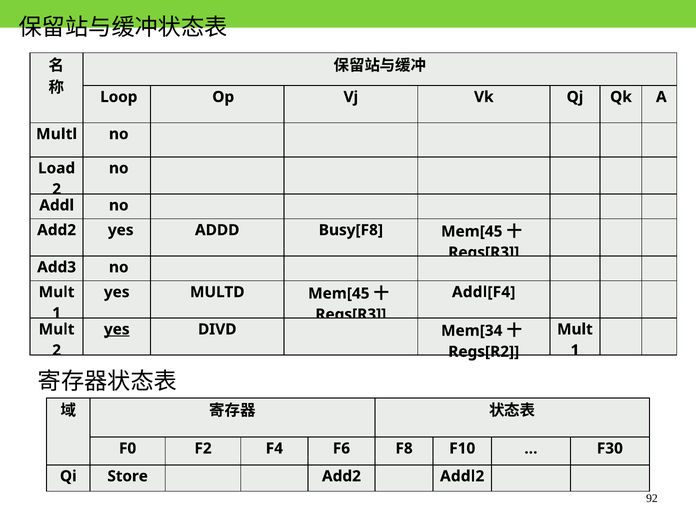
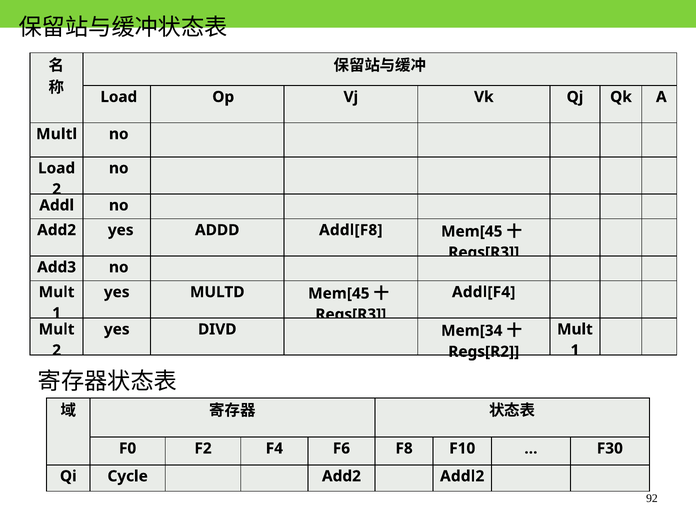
Loop at (119, 97): Loop -> Load
Busy[F8: Busy[F8 -> Addl[F8
yes at (117, 329) underline: present -> none
Store: Store -> Cycle
